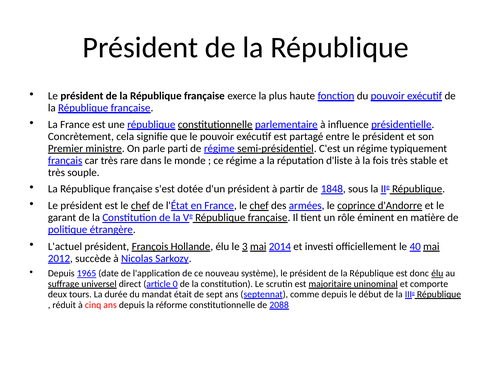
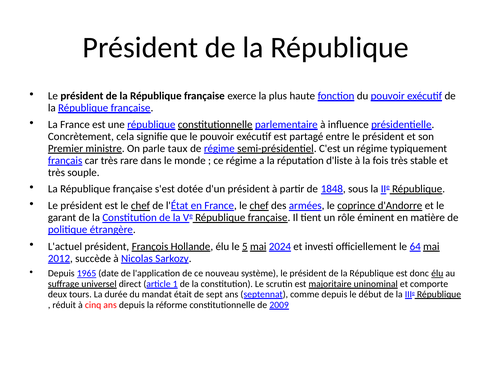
parti: parti -> taux
3: 3 -> 5
2014: 2014 -> 2024
40: 40 -> 64
0: 0 -> 1
2088: 2088 -> 2009
